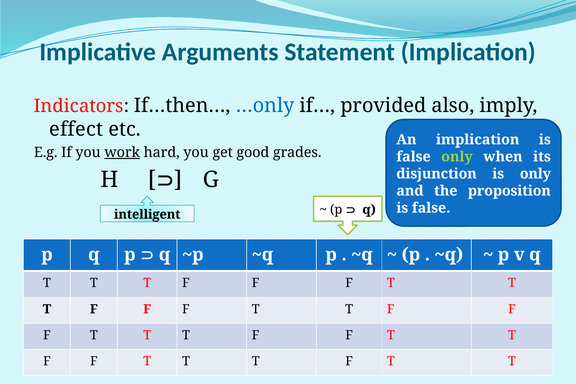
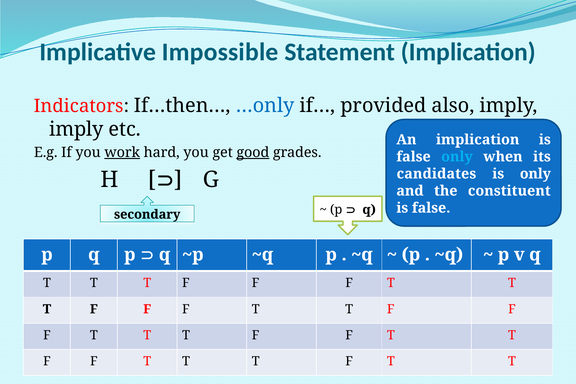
Arguments: Arguments -> Impossible
effect at (76, 129): effect -> imply
good underline: none -> present
only at (457, 157) colour: light green -> light blue
disjunction: disjunction -> candidates
proposition: proposition -> constituent
intelligent: intelligent -> secondary
